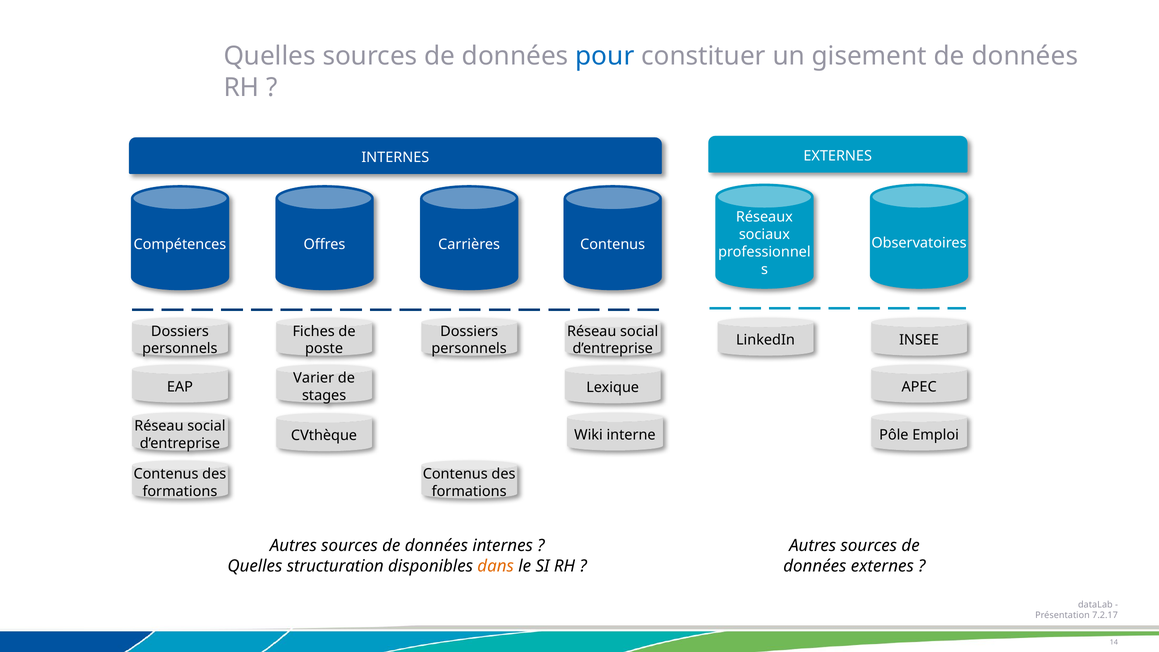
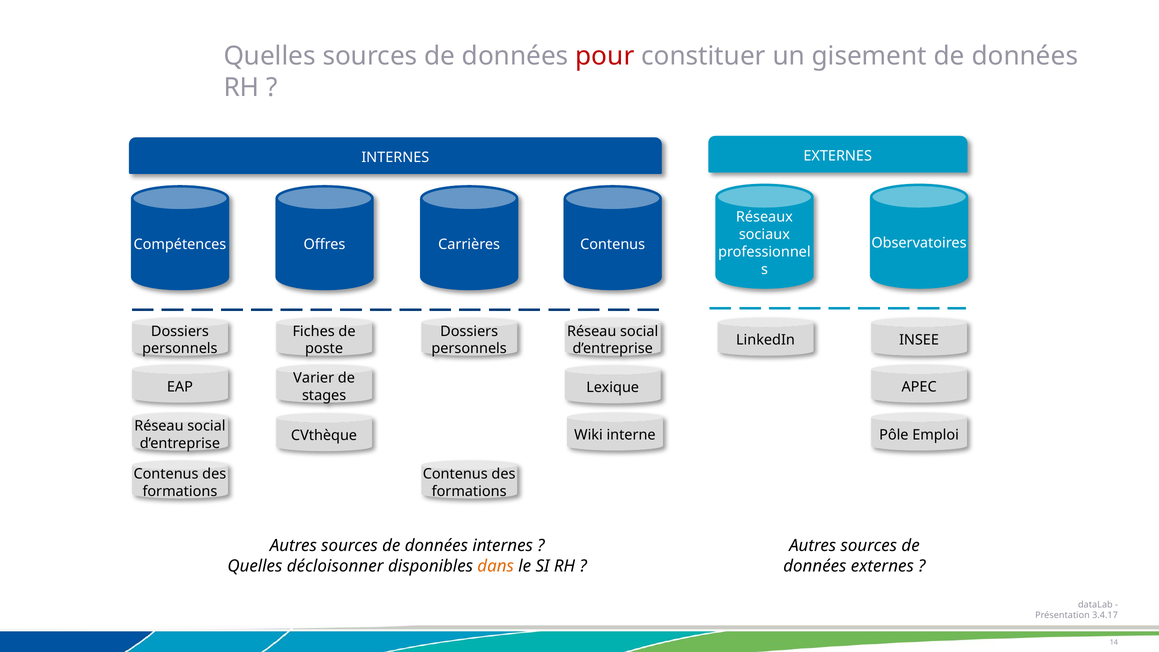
pour colour: blue -> red
structuration: structuration -> décloisonner
7.2.17: 7.2.17 -> 3.4.17
